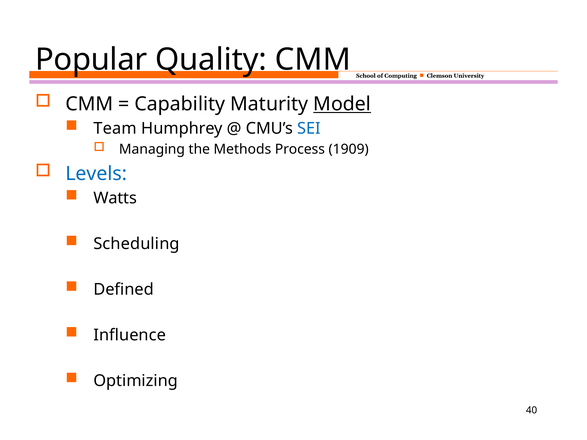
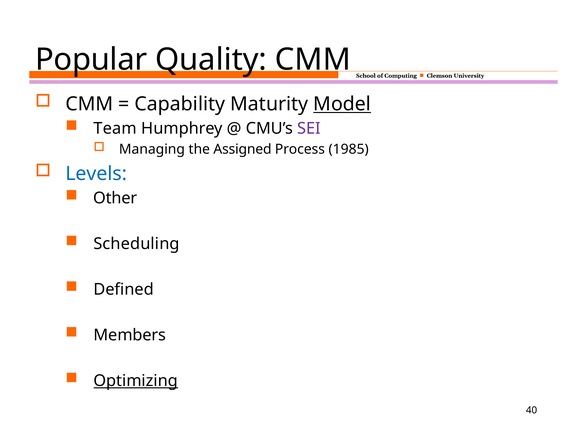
SEI colour: blue -> purple
Methods: Methods -> Assigned
1909: 1909 -> 1985
Watts: Watts -> Other
Influence: Influence -> Members
Optimizing underline: none -> present
